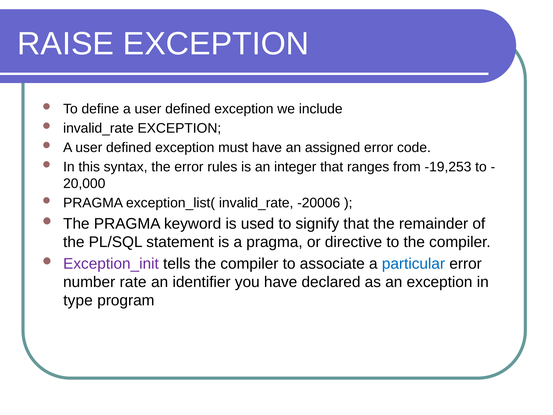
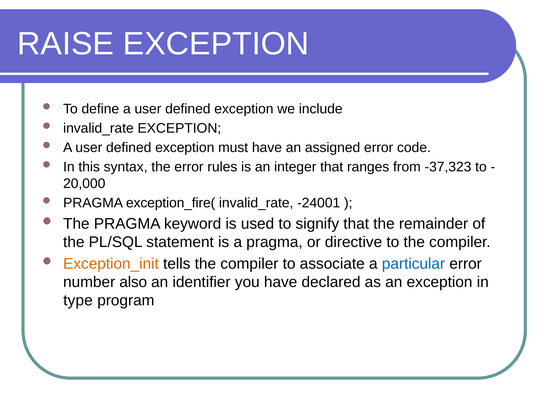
-19,253: -19,253 -> -37,323
exception_list(: exception_list( -> exception_fire(
-20006: -20006 -> -24001
Exception_init colour: purple -> orange
rate: rate -> also
